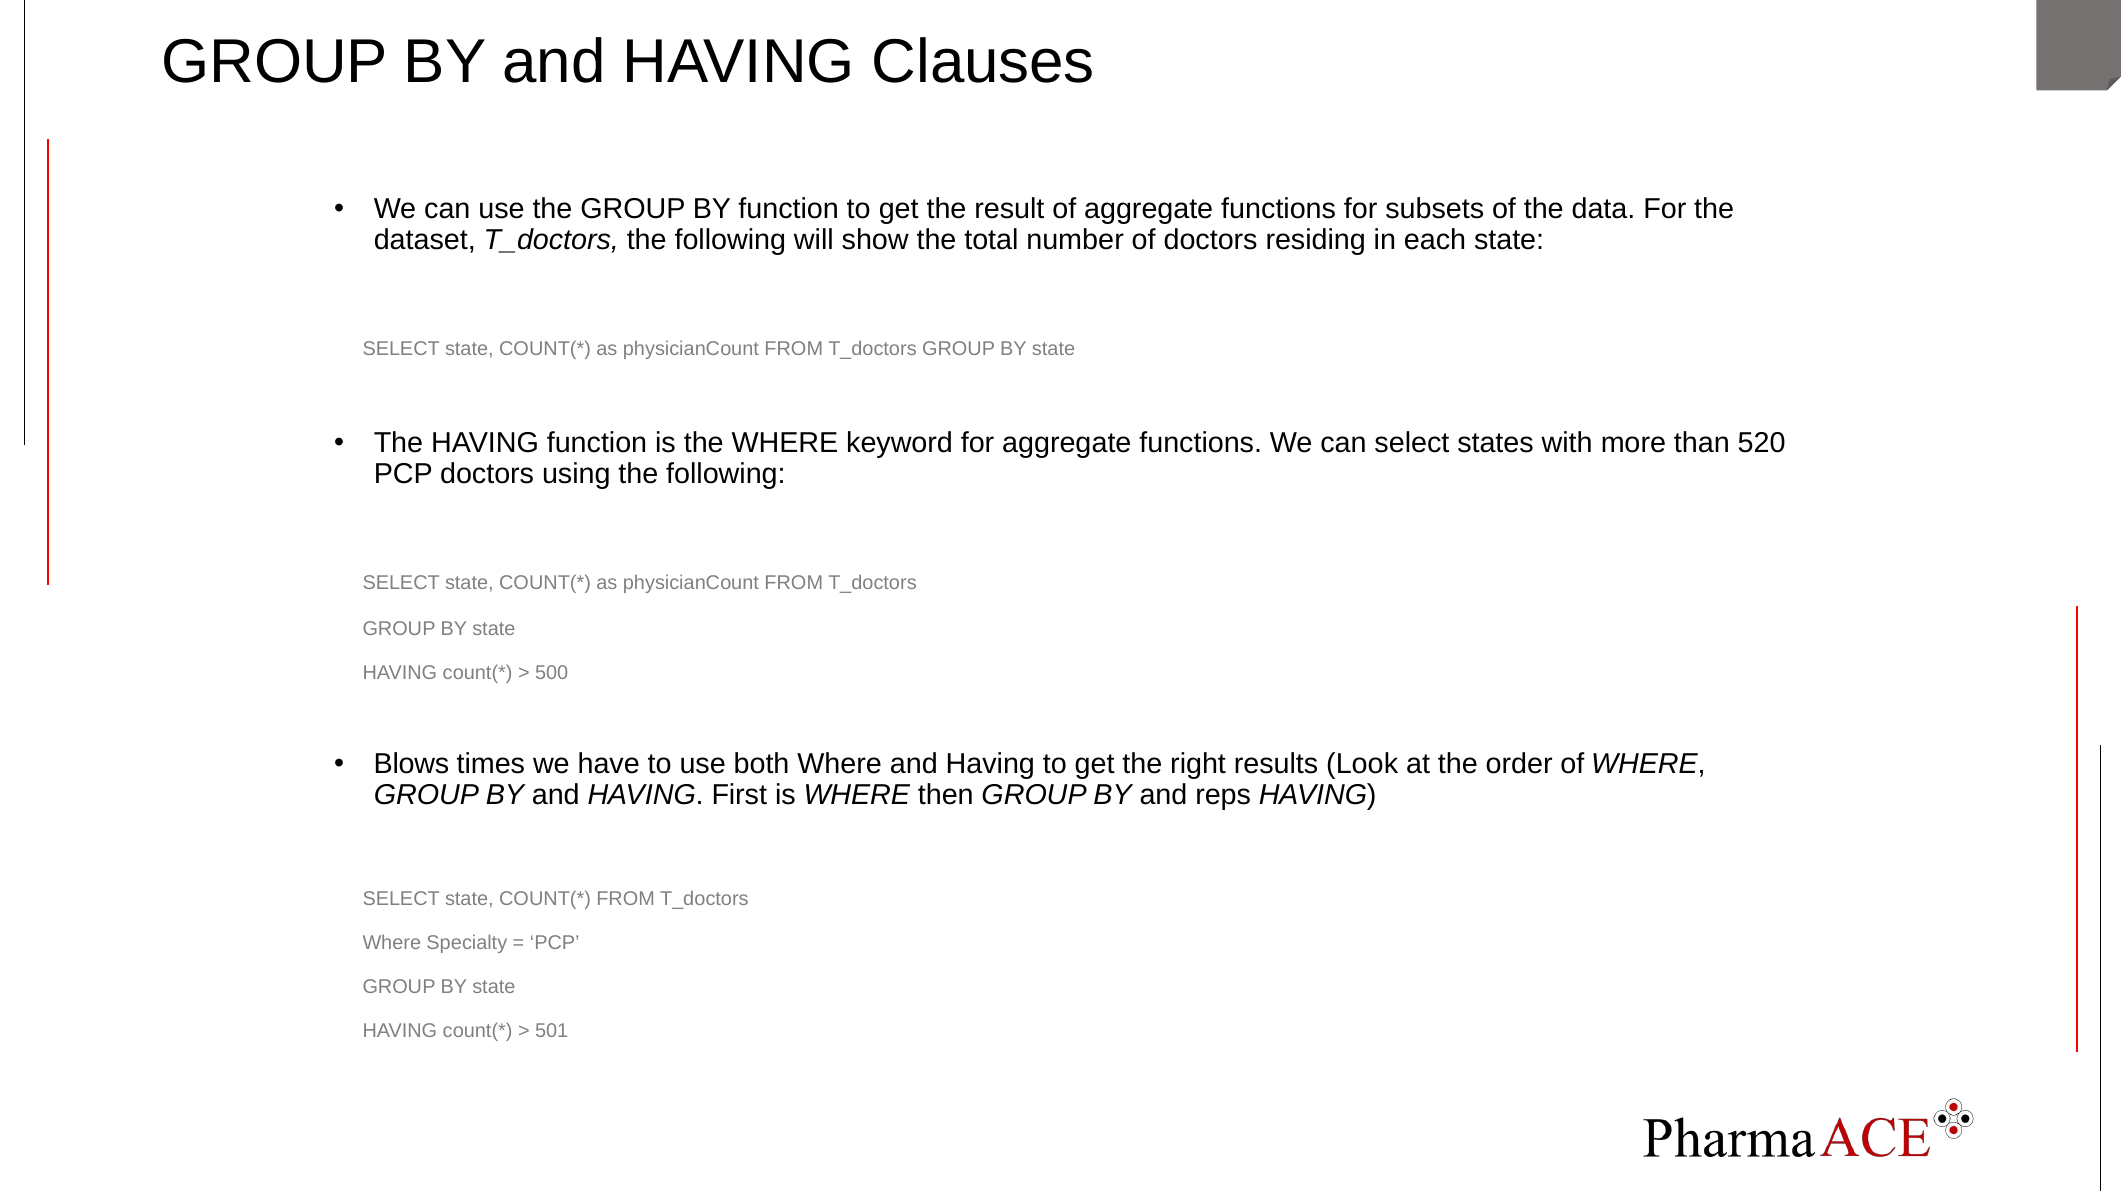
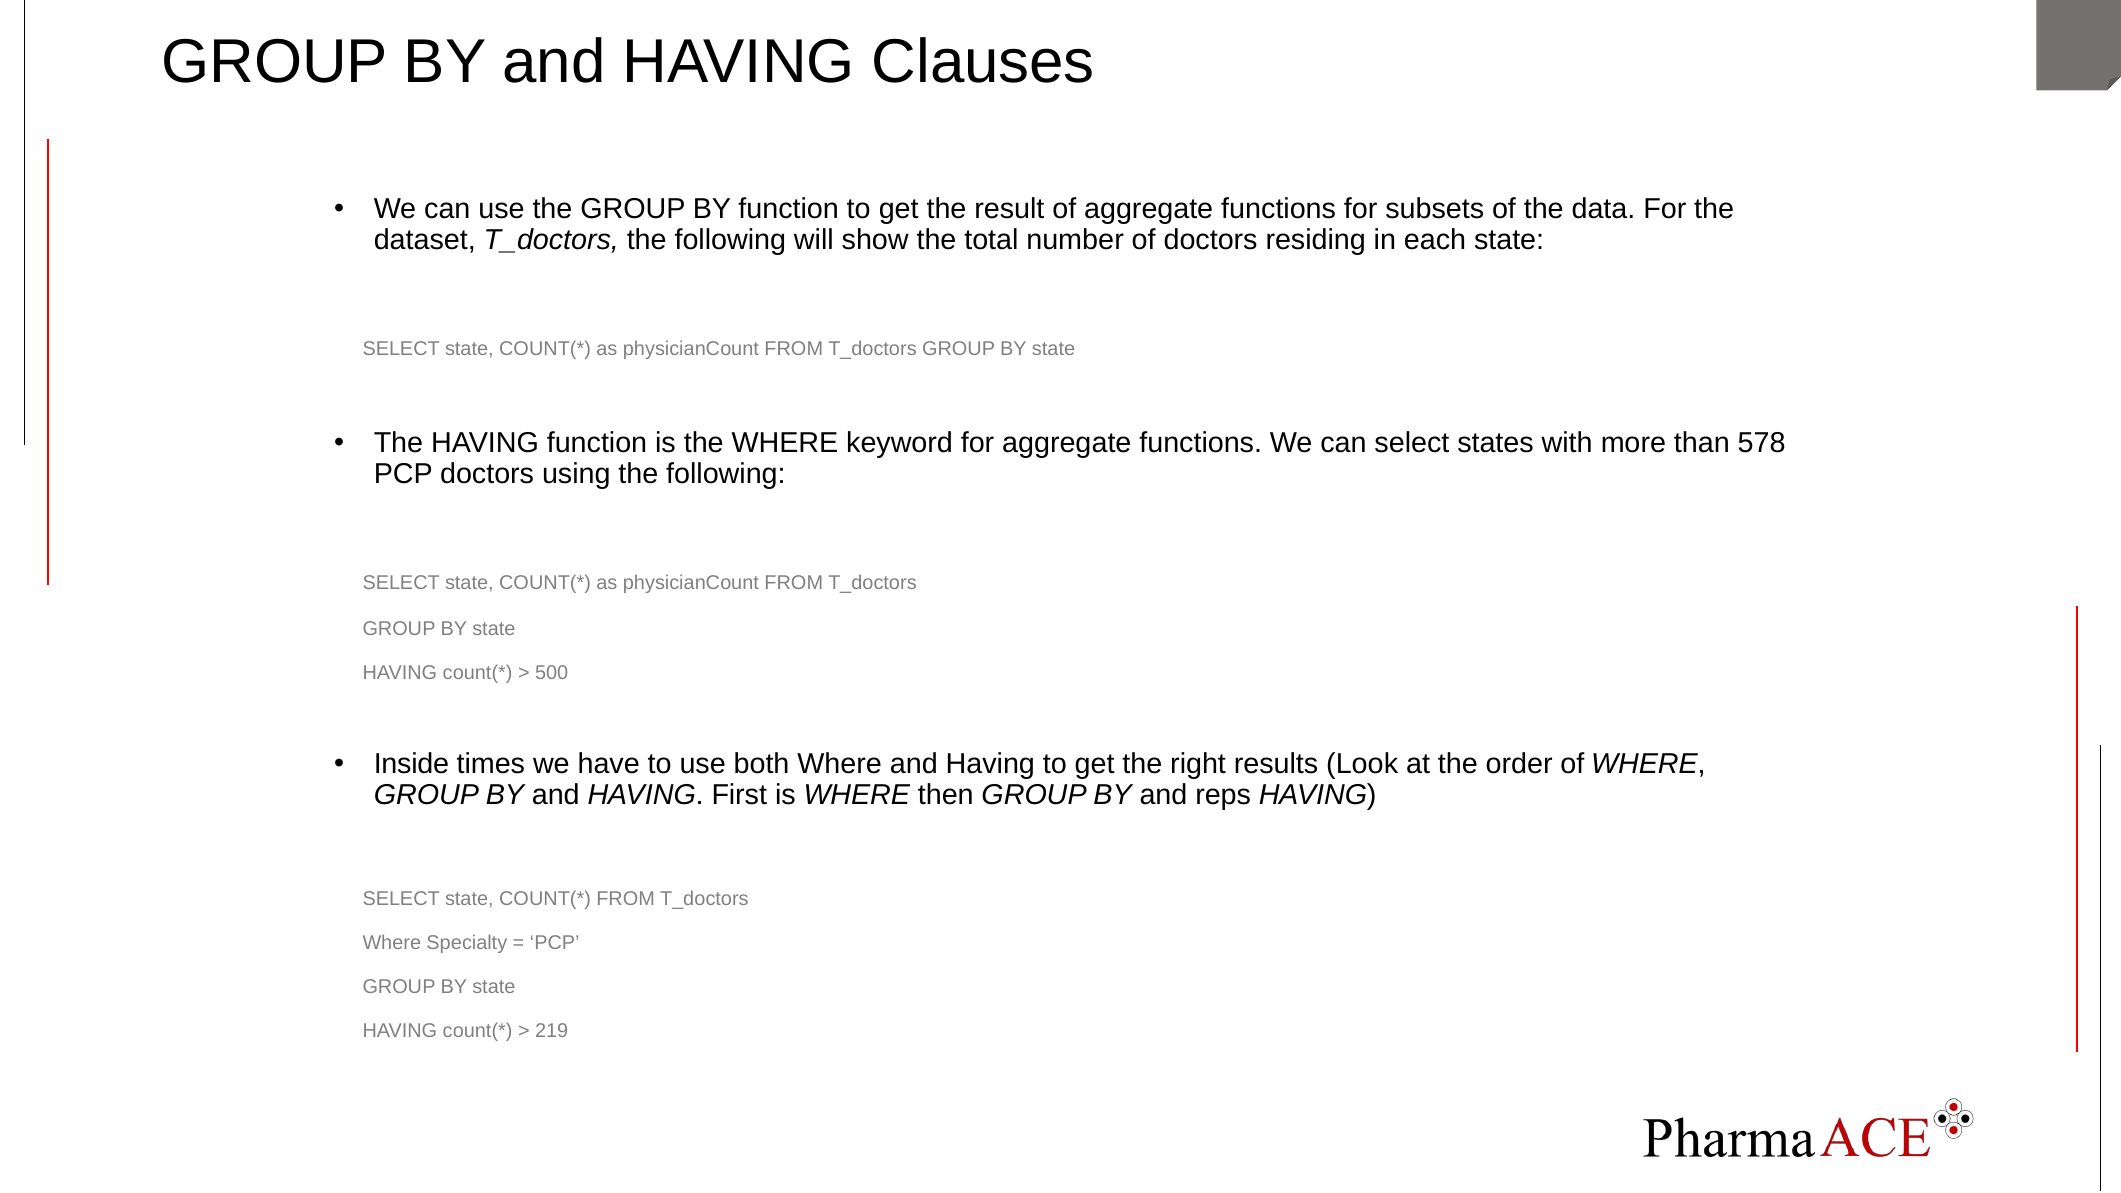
520: 520 -> 578
Blows: Blows -> Inside
501: 501 -> 219
